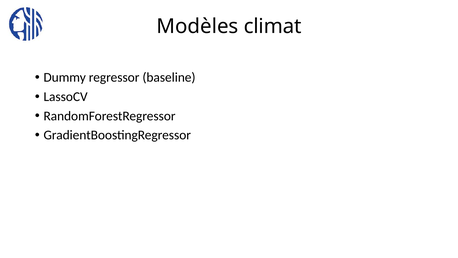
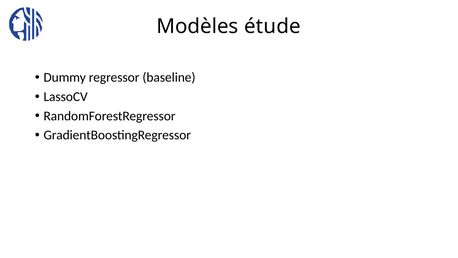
climat: climat -> étude
